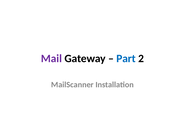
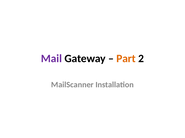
Part colour: blue -> orange
